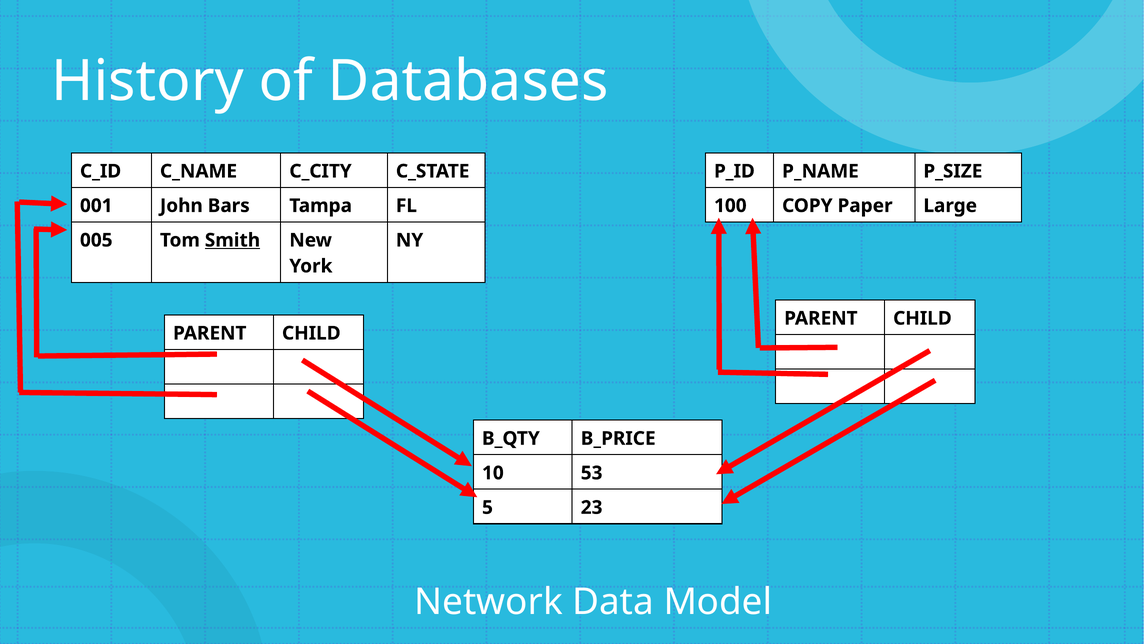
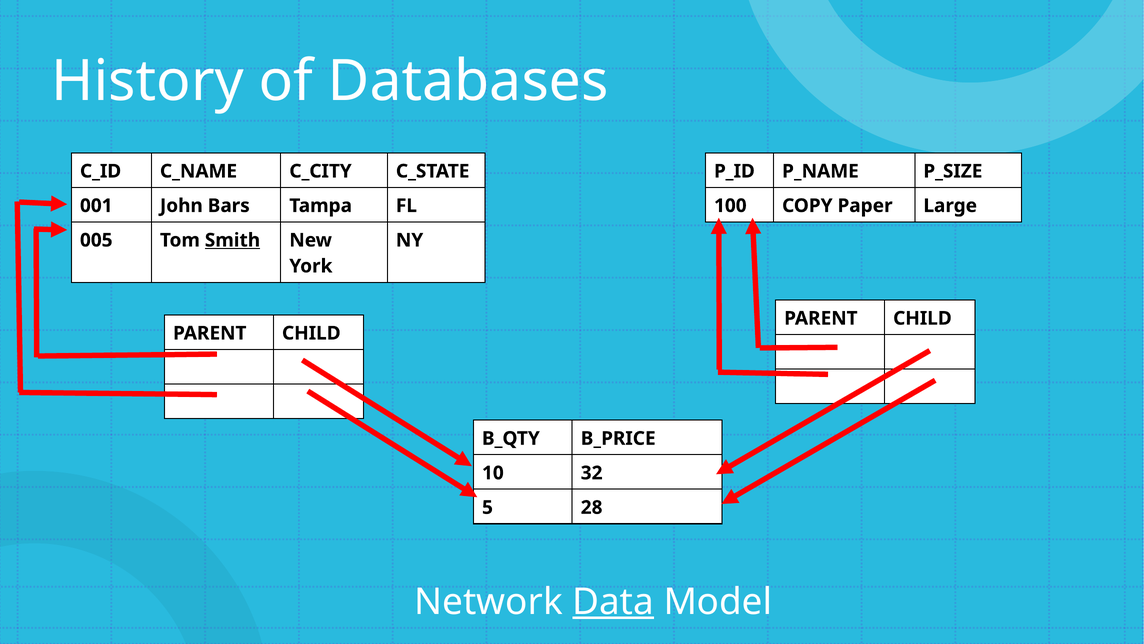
53: 53 -> 32
23: 23 -> 28
Data underline: none -> present
